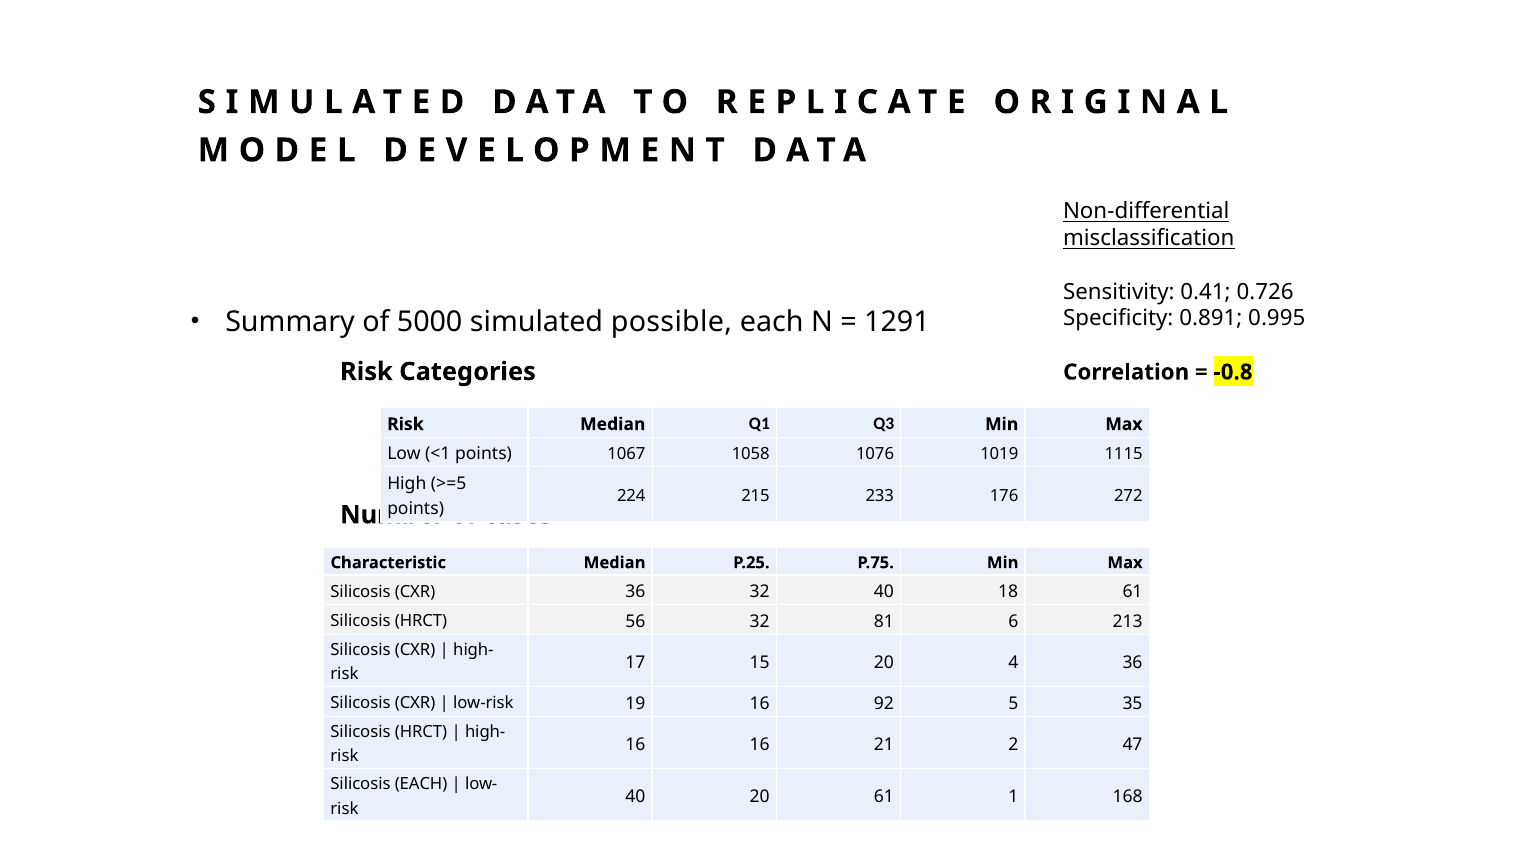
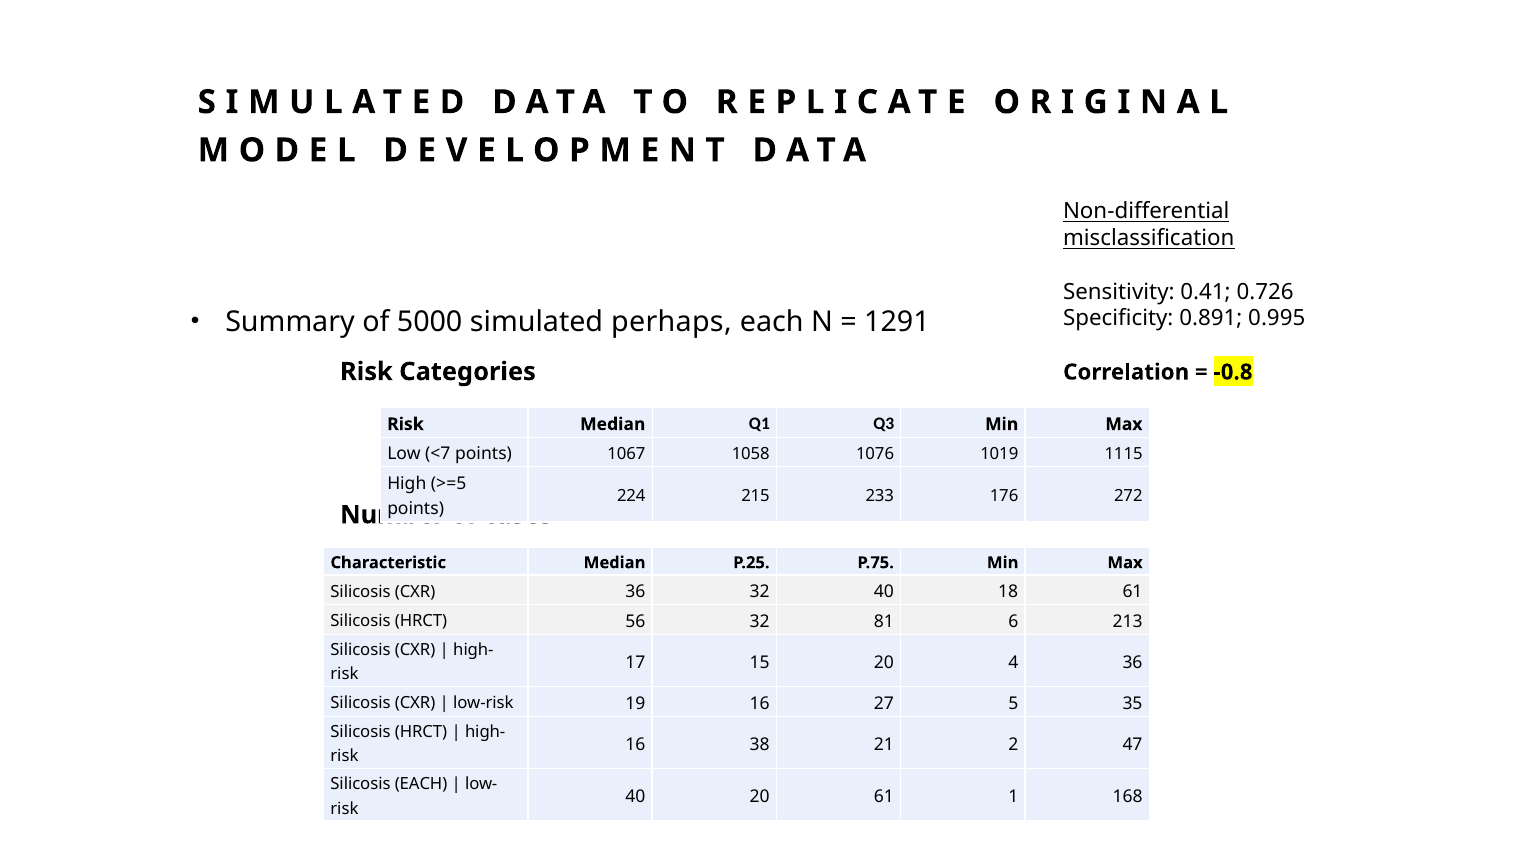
possible: possible -> perhaps
<1: <1 -> <7
92: 92 -> 27
16 16: 16 -> 38
